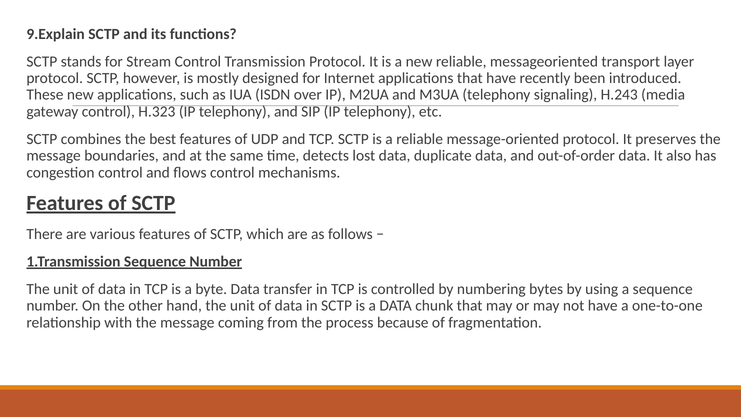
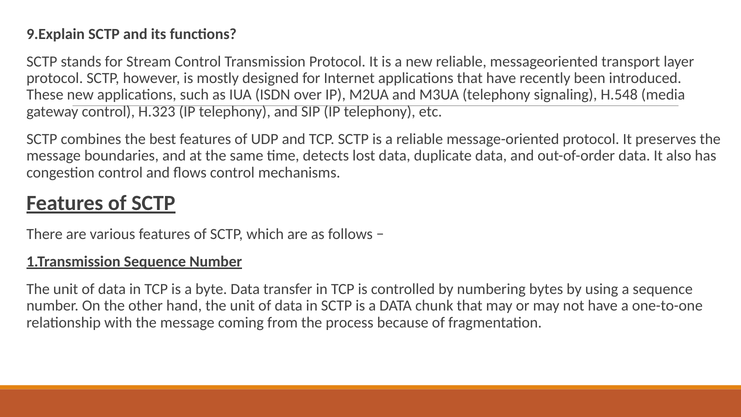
H.243: H.243 -> H.548
